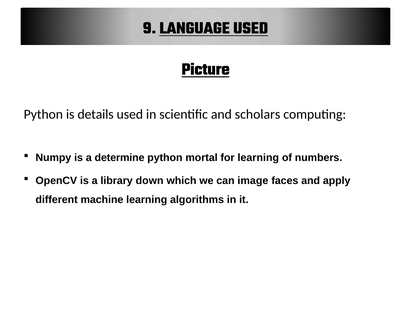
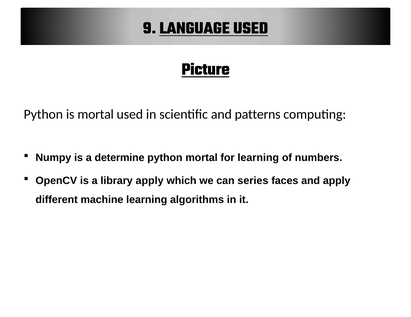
is details: details -> mortal
scholars: scholars -> patterns
library down: down -> apply
image: image -> series
